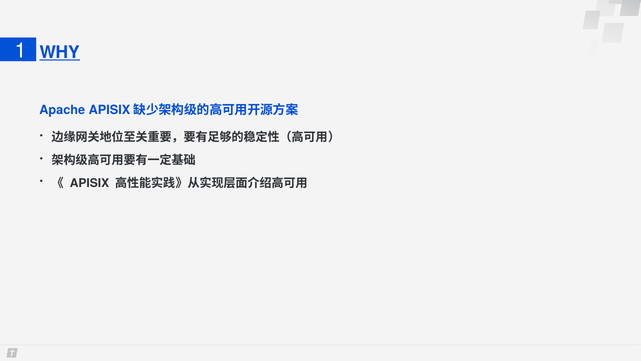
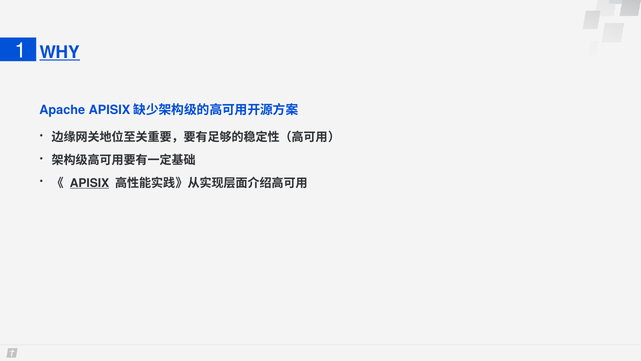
APISIX underline: none -> present
